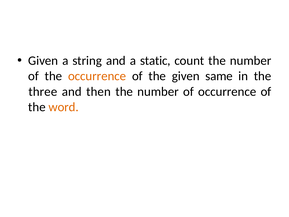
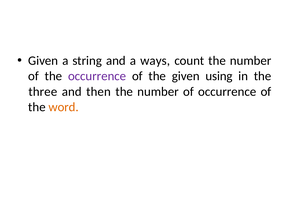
static: static -> ways
occurrence at (97, 76) colour: orange -> purple
same: same -> using
